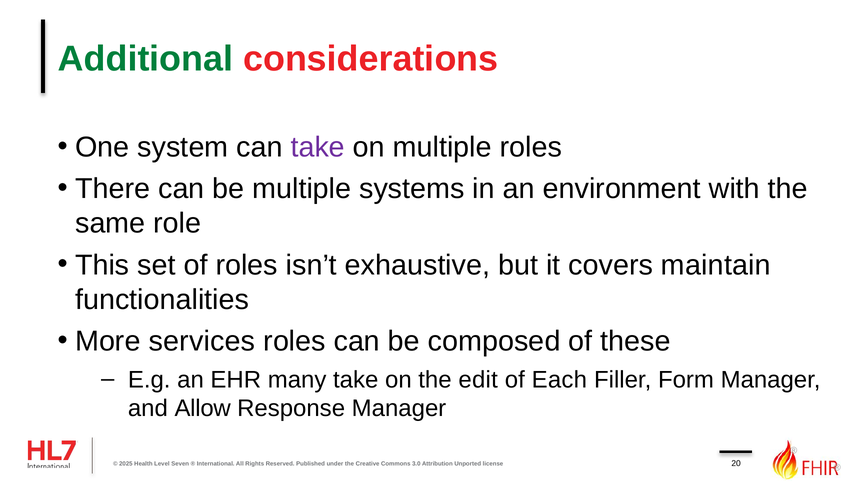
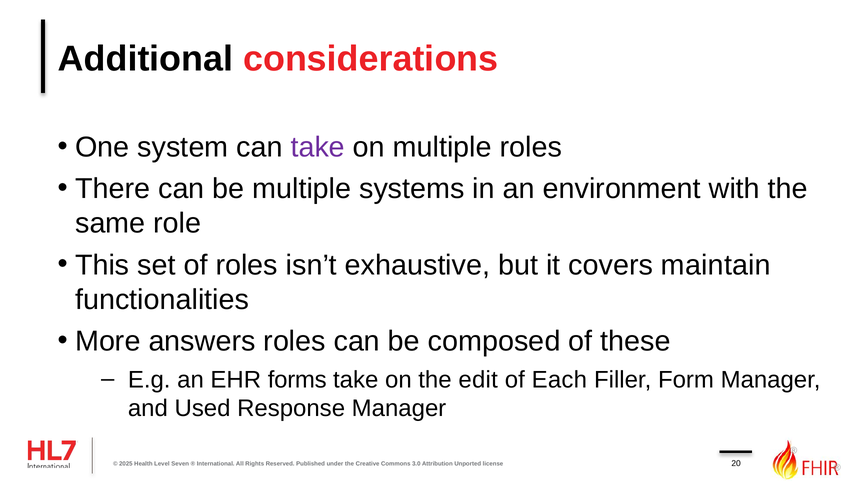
Additional colour: green -> black
services: services -> answers
many: many -> forms
Allow: Allow -> Used
